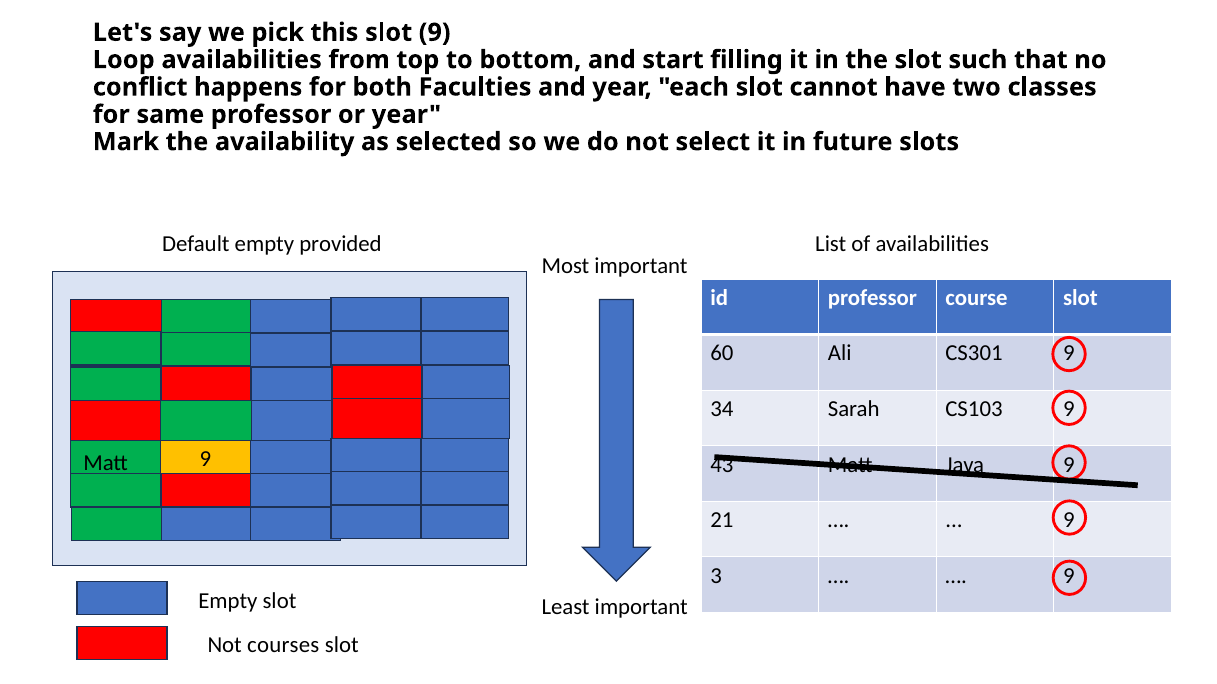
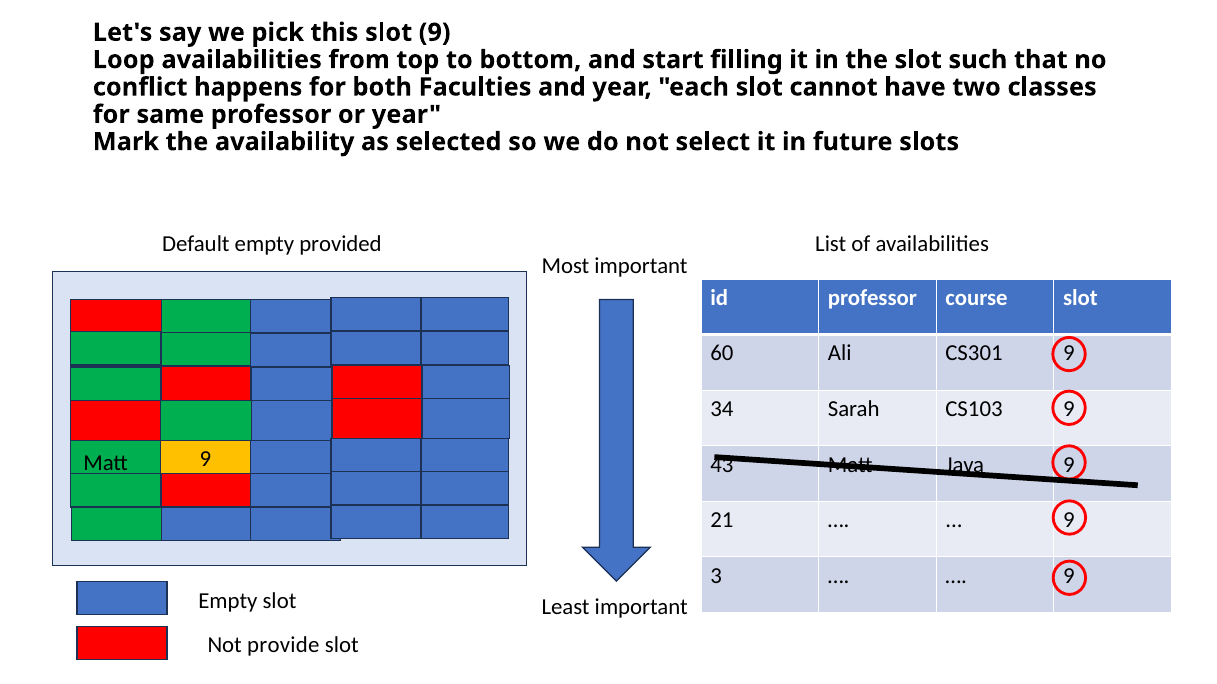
courses: courses -> provide
